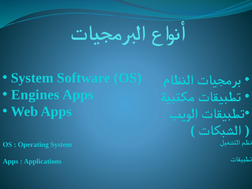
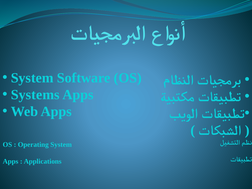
Engines: Engines -> Systems
